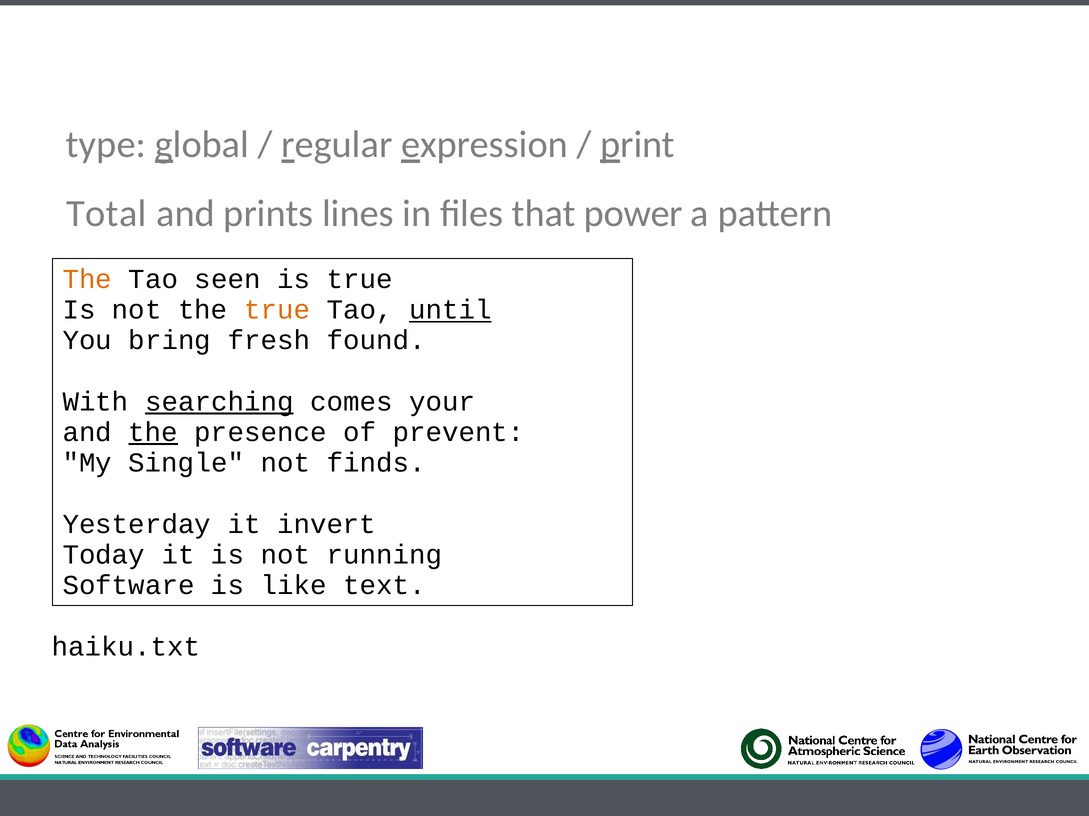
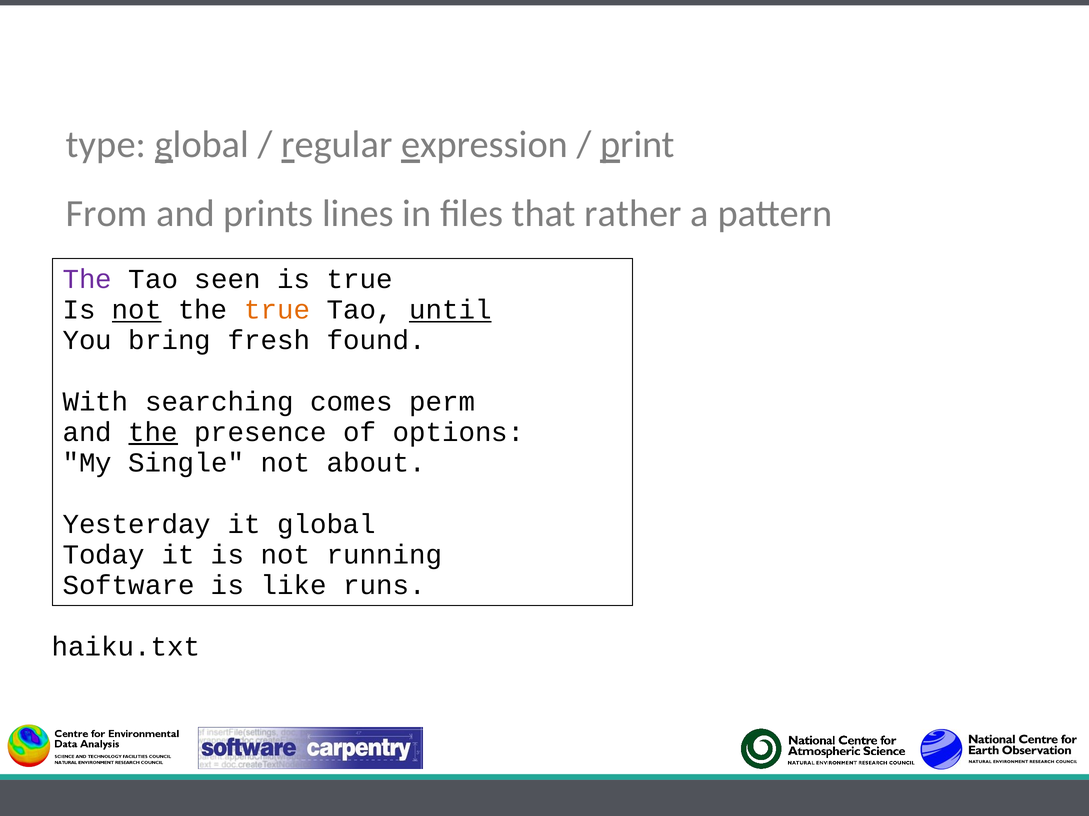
Total: Total -> From
power: power -> rather
The at (87, 279) colour: orange -> purple
not at (137, 310) underline: none -> present
searching underline: present -> none
your: your -> perm
prevent: prevent -> options
finds: finds -> about
it invert: invert -> global
text: text -> runs
